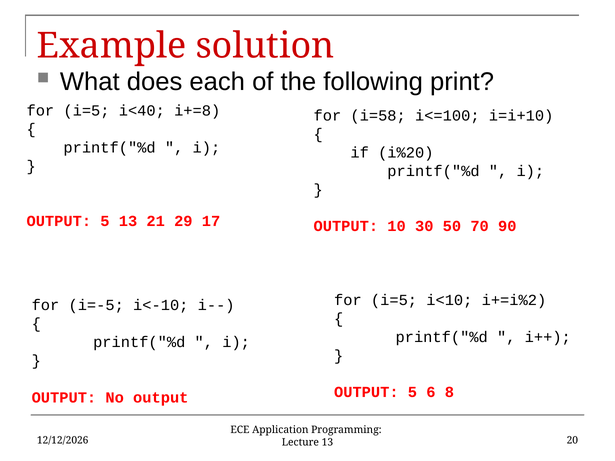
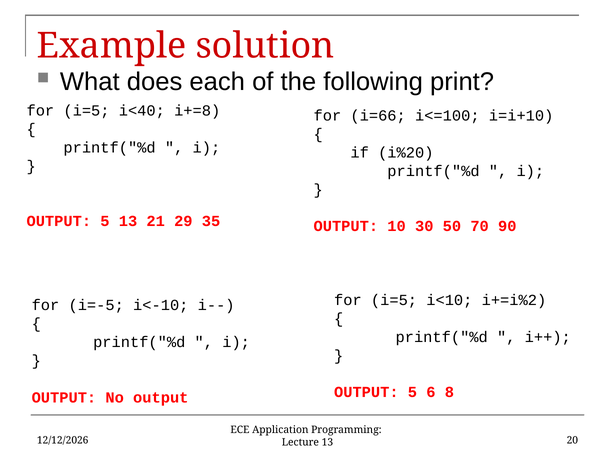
i=58: i=58 -> i=66
17: 17 -> 35
